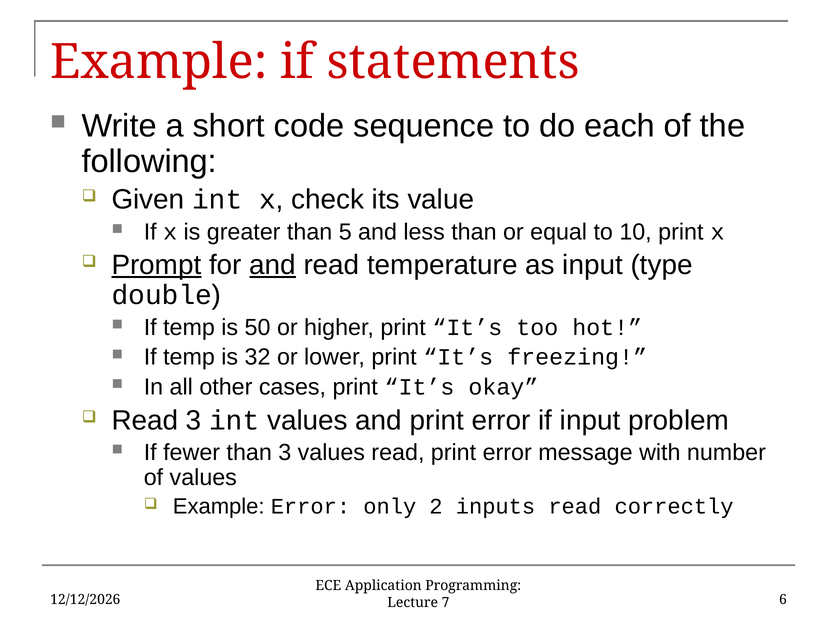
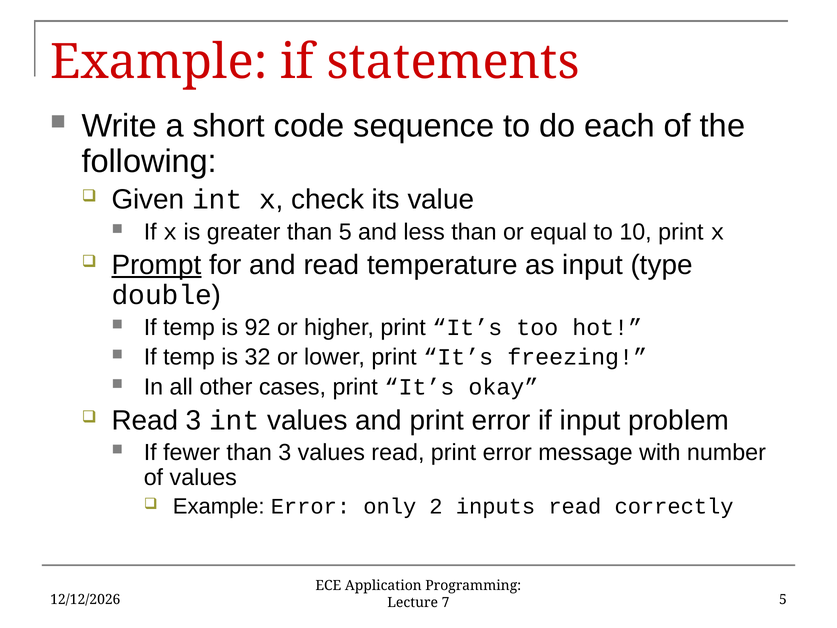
and at (273, 265) underline: present -> none
50: 50 -> 92
7 6: 6 -> 5
